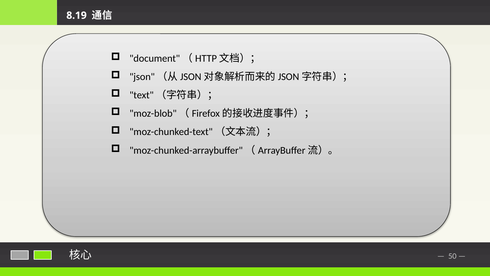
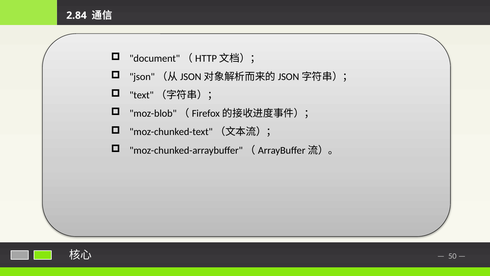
8.19: 8.19 -> 2.84
